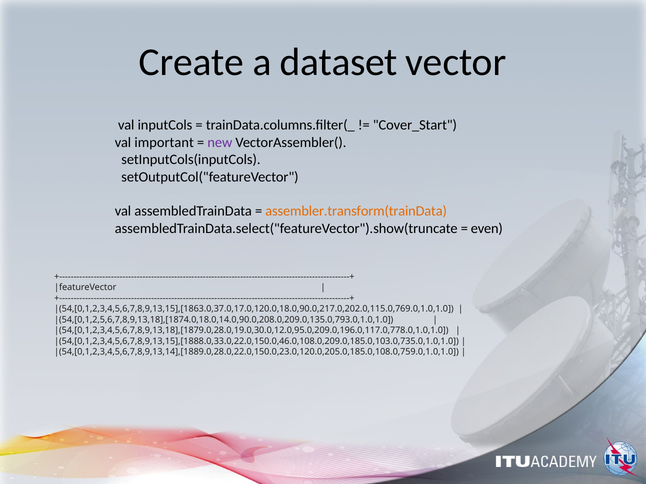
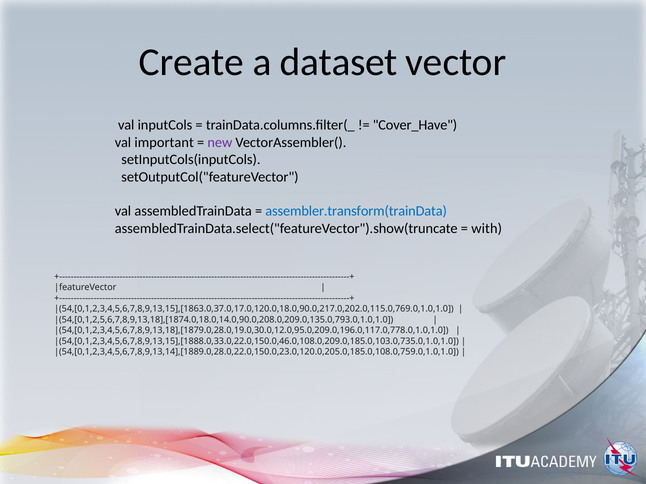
Cover_Start: Cover_Start -> Cover_Have
assembler.transform(trainData colour: orange -> blue
even: even -> with
